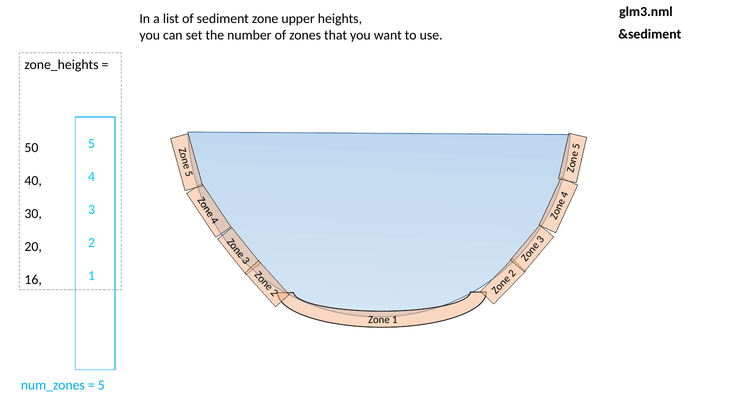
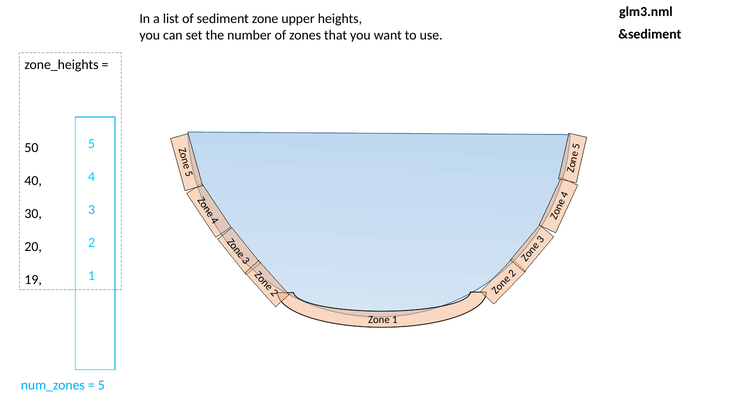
16: 16 -> 19
